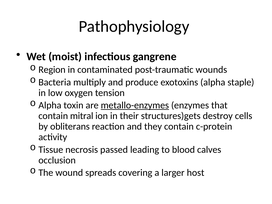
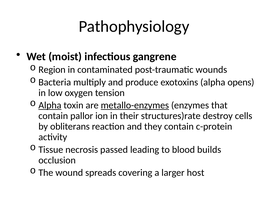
staple: staple -> opens
Alpha at (50, 105) underline: none -> present
mitral: mitral -> pallor
structures)gets: structures)gets -> structures)rate
calves: calves -> builds
